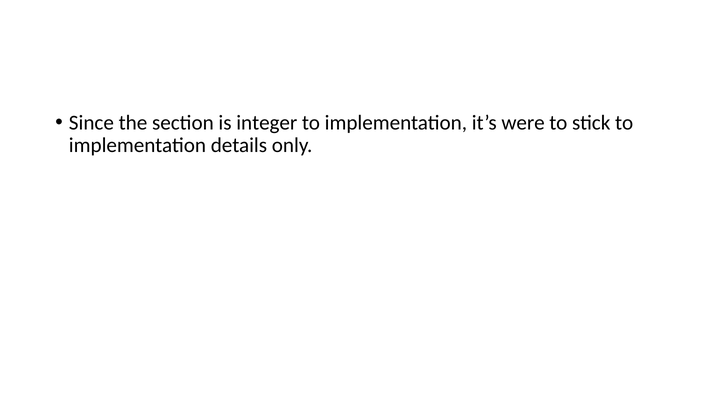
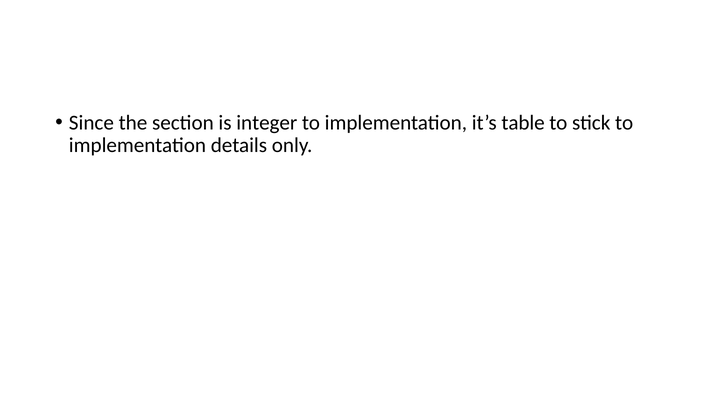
were: were -> table
